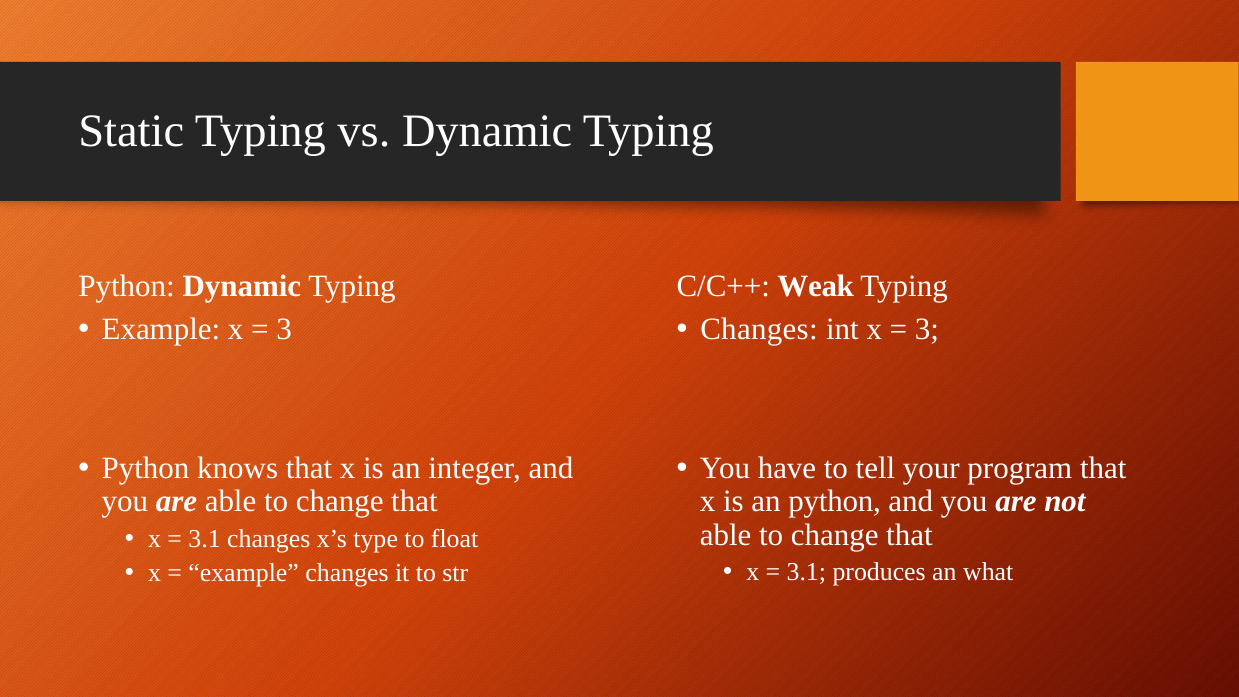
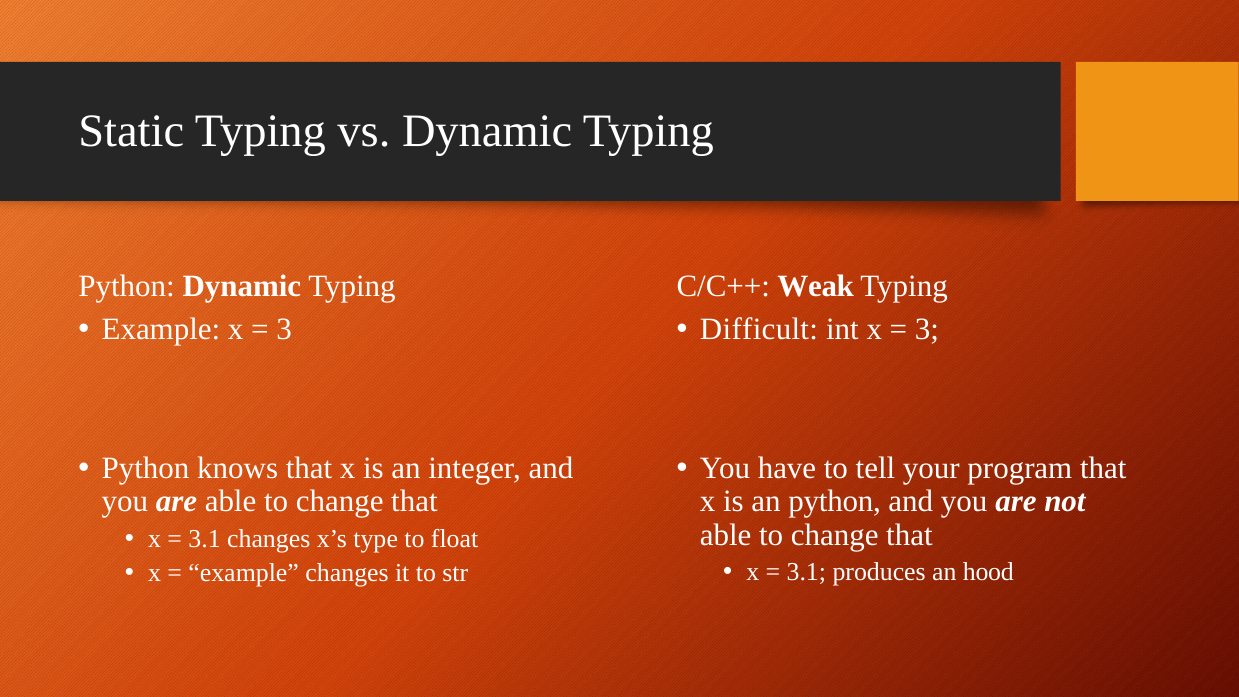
Changes at (759, 329): Changes -> Difficult
what: what -> hood
